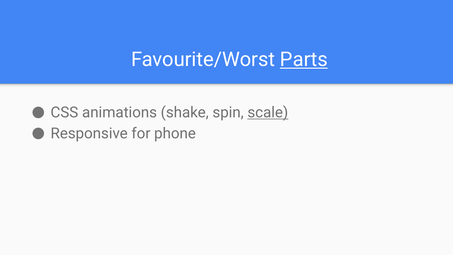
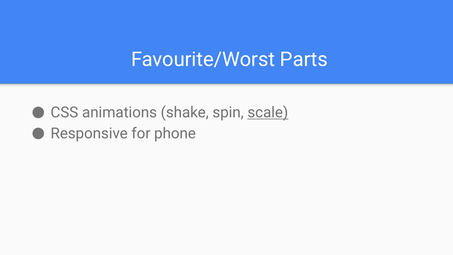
Parts underline: present -> none
